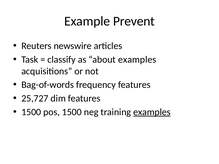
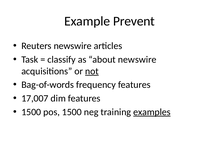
about examples: examples -> newswire
not underline: none -> present
25,727: 25,727 -> 17,007
